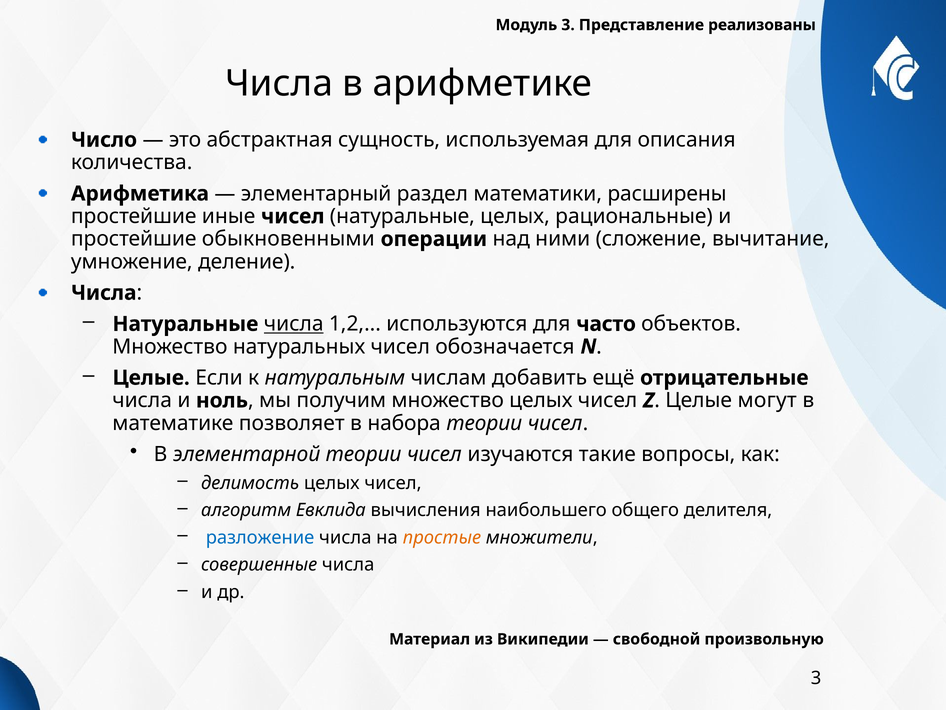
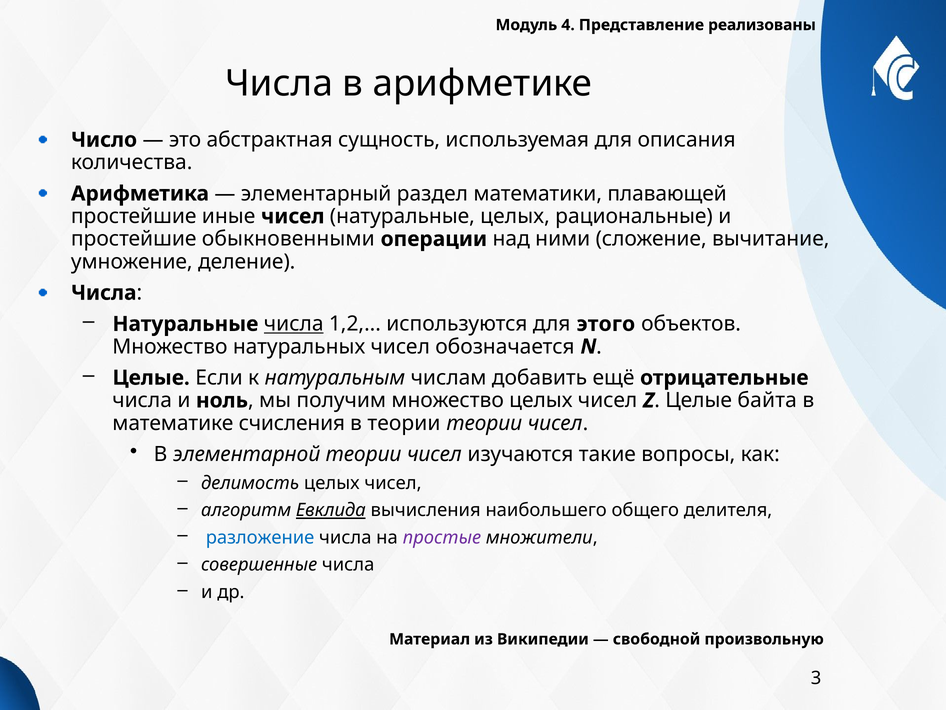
Модуль 3: 3 -> 4
расширены: расширены -> плавающей
часто: часто -> этого
могут: могут -> байта
позволяет: позволяет -> счисления
в набора: набора -> теории
Евклида underline: none -> present
простые colour: orange -> purple
